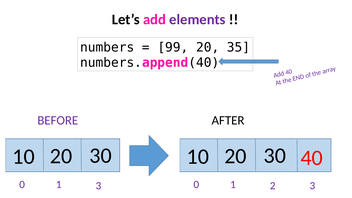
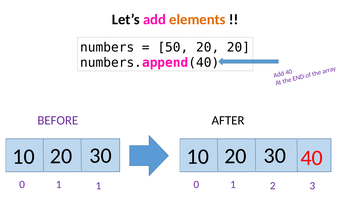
elements colour: purple -> orange
99: 99 -> 50
20 35: 35 -> 20
1 3: 3 -> 1
